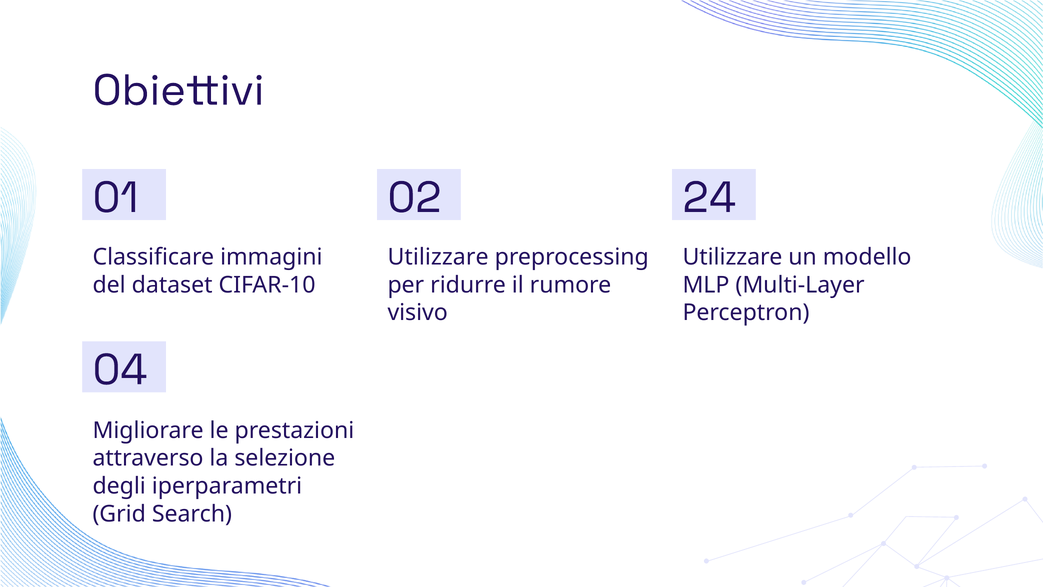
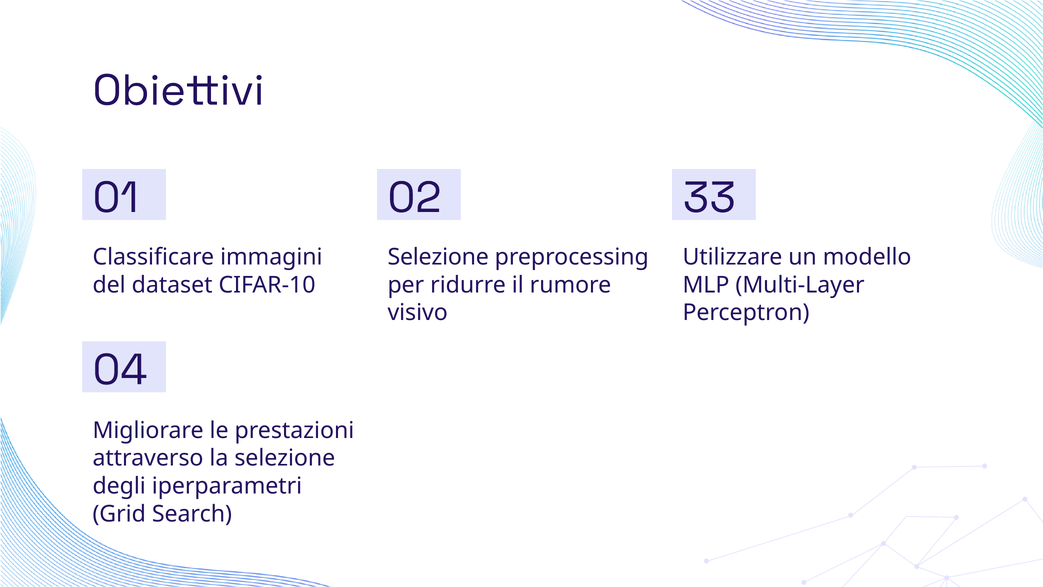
24: 24 -> 33
Utilizzare at (438, 257): Utilizzare -> Selezione
